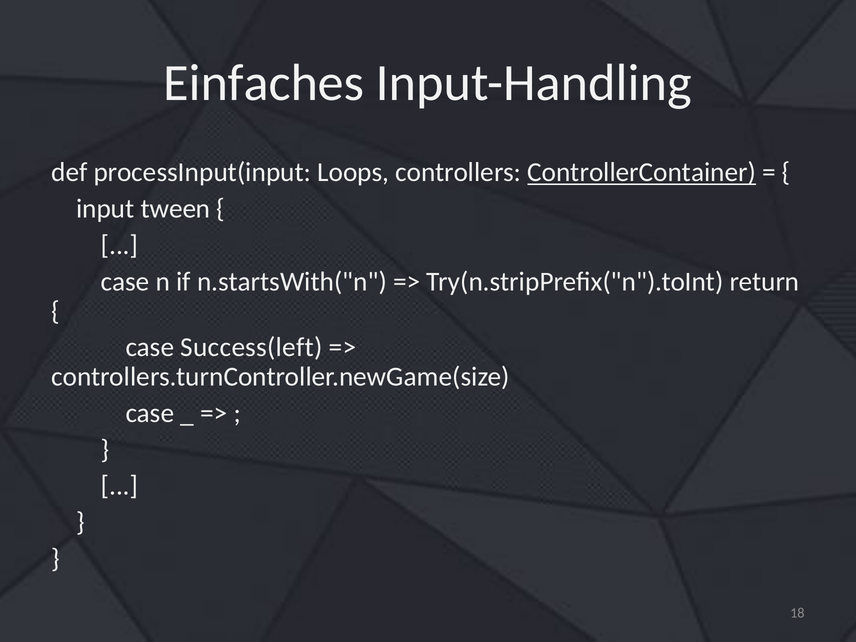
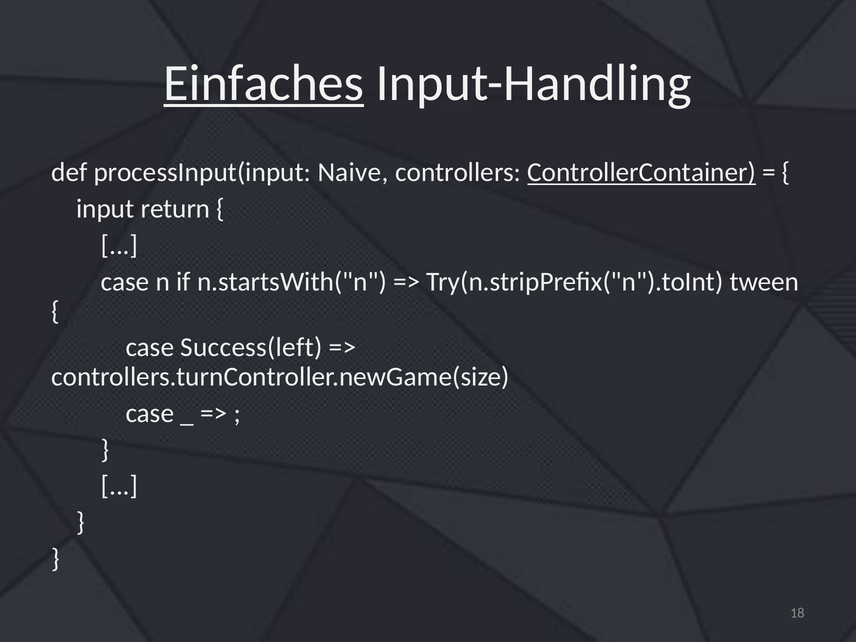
Einfaches underline: none -> present
Loops: Loops -> Naive
tween: tween -> return
return: return -> tween
